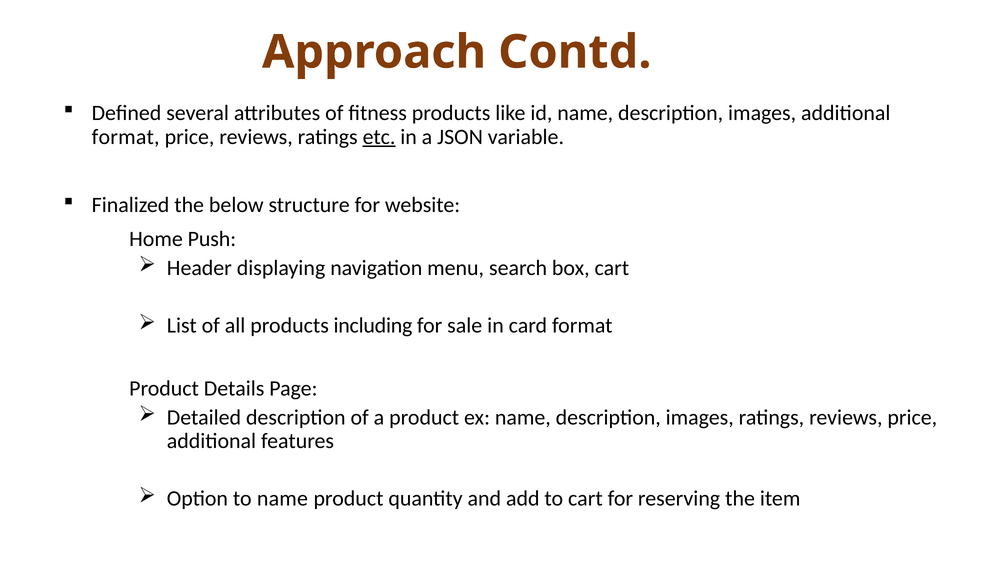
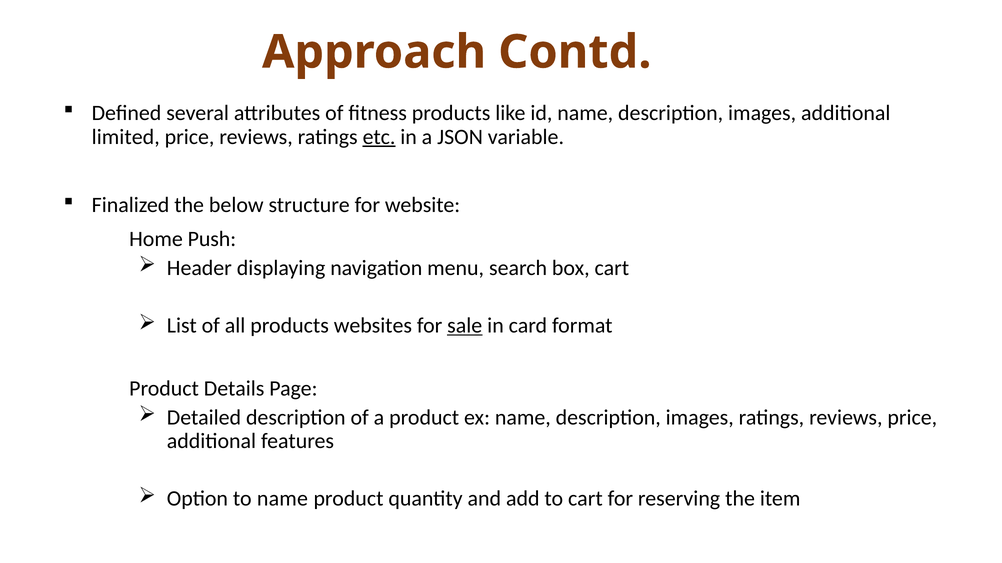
format at (126, 137): format -> limited
including: including -> websites
sale underline: none -> present
